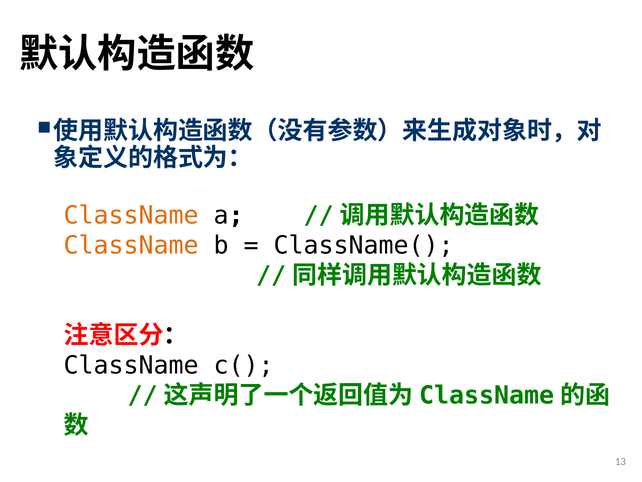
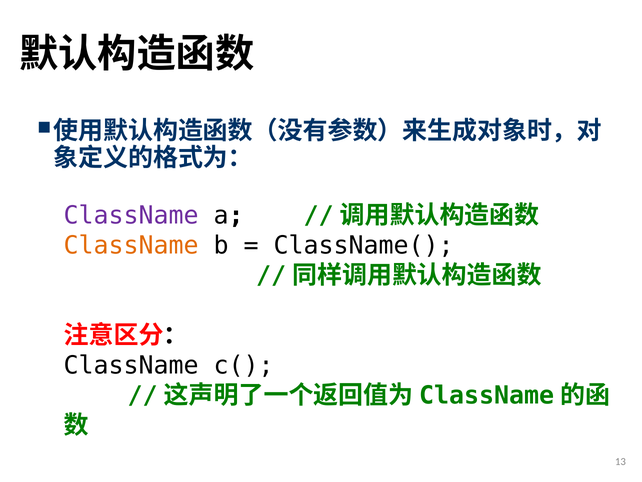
ClassName at (131, 215) colour: orange -> purple
